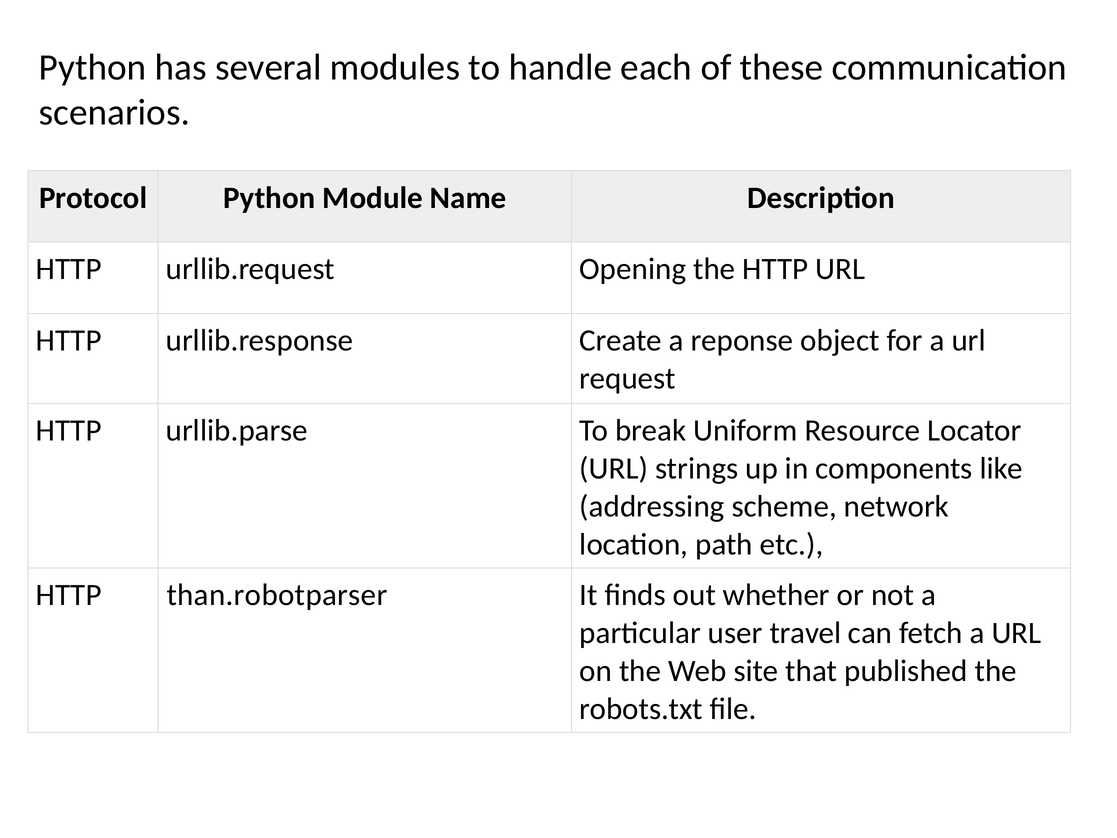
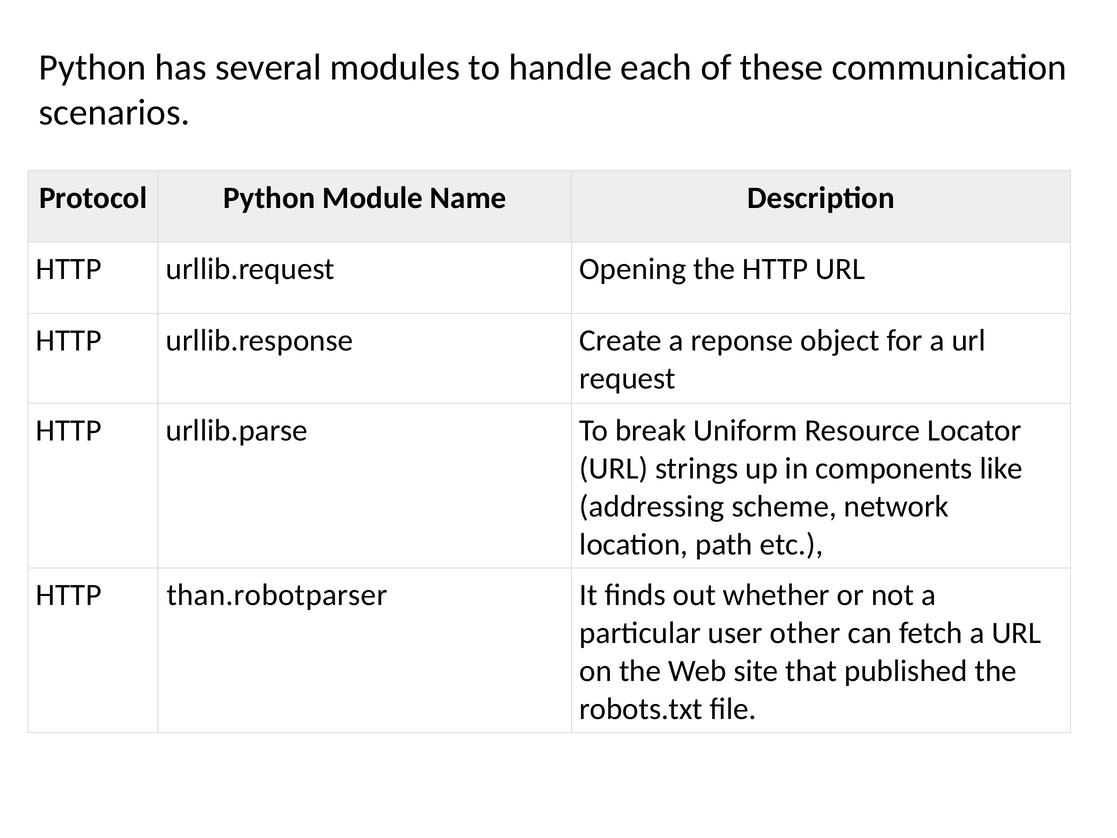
travel: travel -> other
